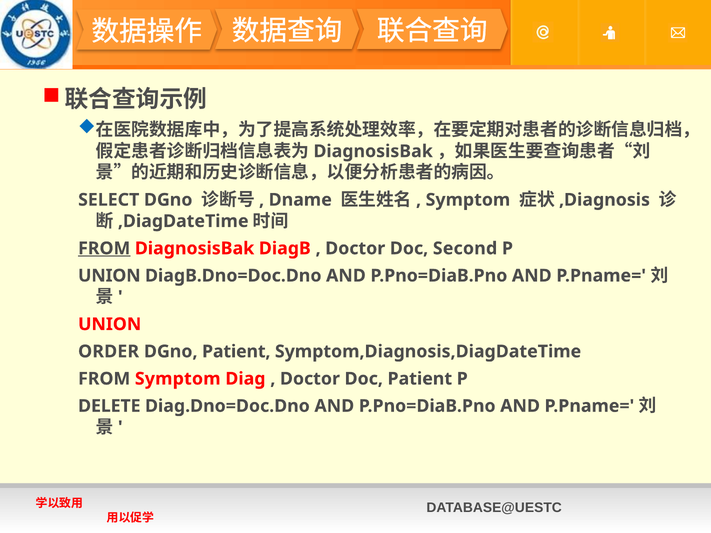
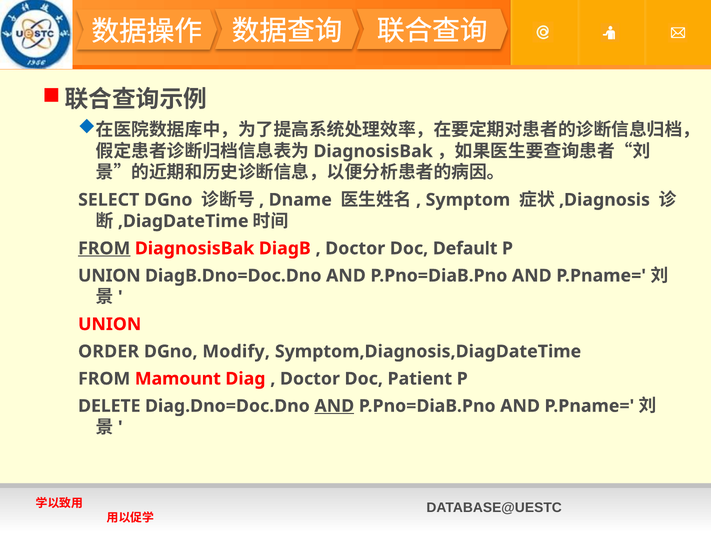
Second: Second -> Default
DGno Patient: Patient -> Modify
FROM Symptom: Symptom -> Mamount
AND at (334, 406) underline: none -> present
